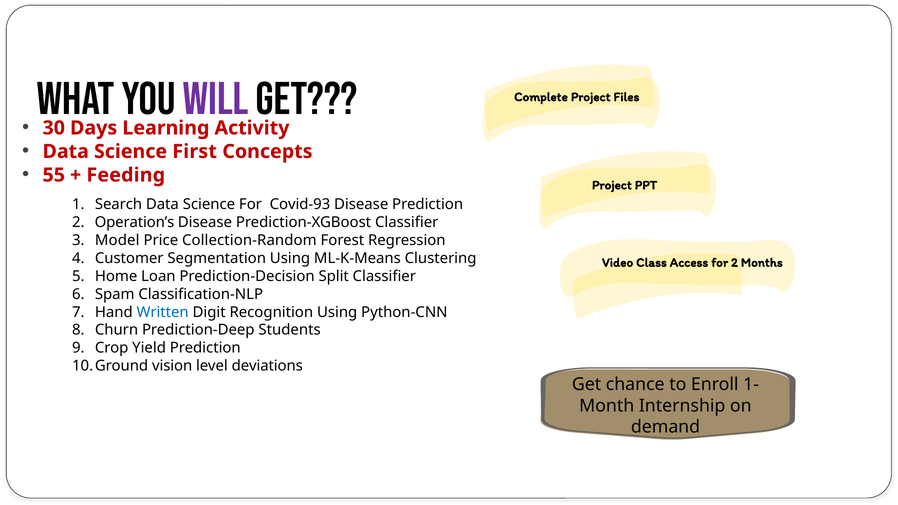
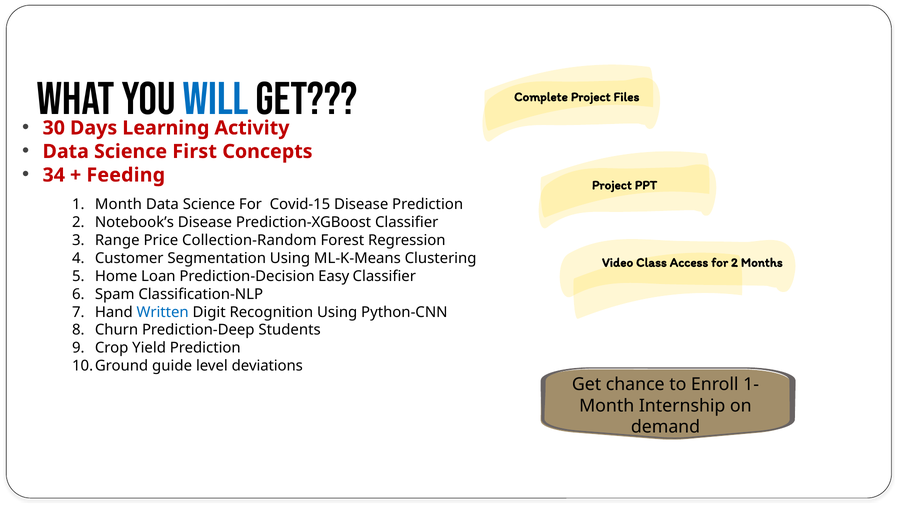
Will colour: purple -> blue
55: 55 -> 34
Search at (119, 204): Search -> Month
Covid-93: Covid-93 -> Covid-15
Operation’s: Operation’s -> Notebook’s
Model: Model -> Range
Split: Split -> Easy
vision: vision -> guide
